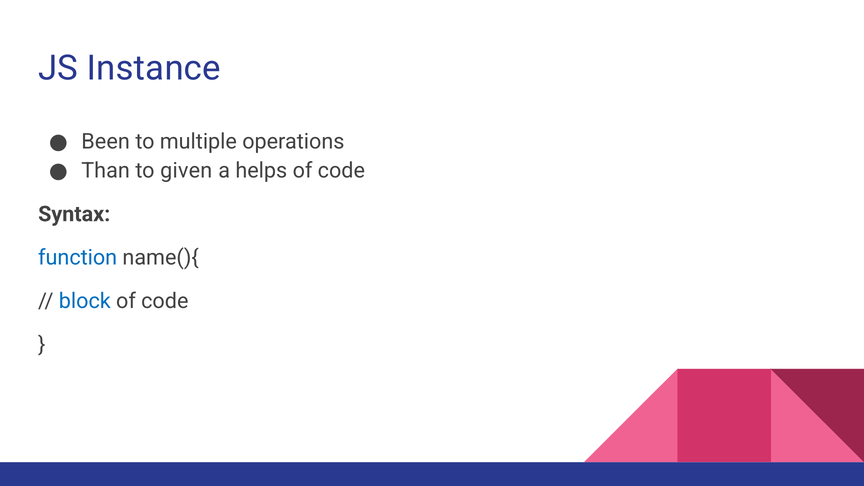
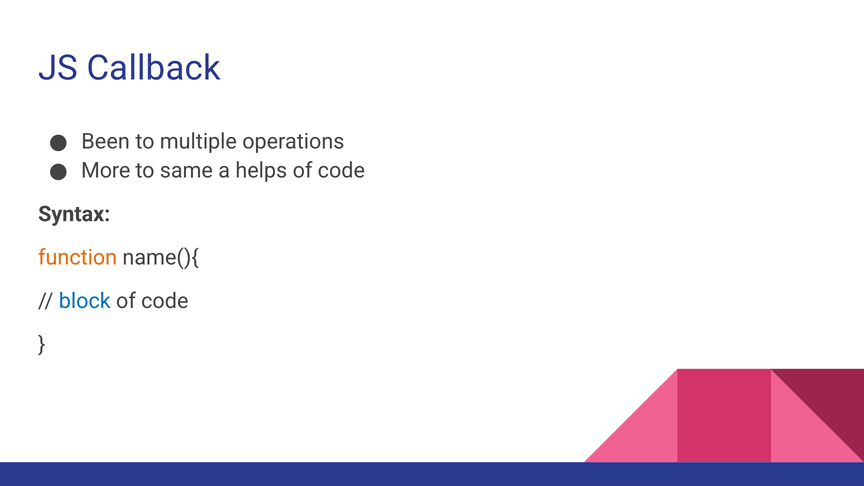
Instance: Instance -> Callback
Than: Than -> More
given: given -> same
function colour: blue -> orange
